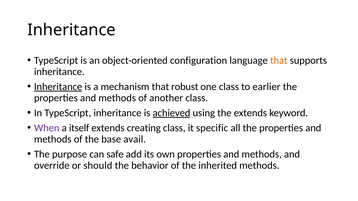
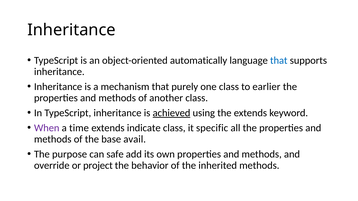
configuration: configuration -> automatically
that at (279, 61) colour: orange -> blue
Inheritance at (58, 87) underline: present -> none
robust: robust -> purely
itself: itself -> time
creating: creating -> indicate
should: should -> project
